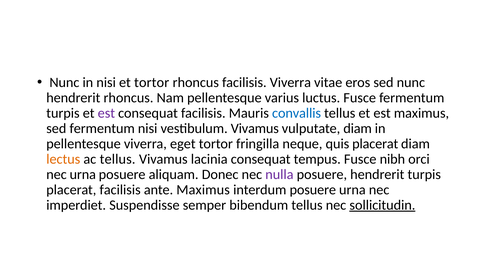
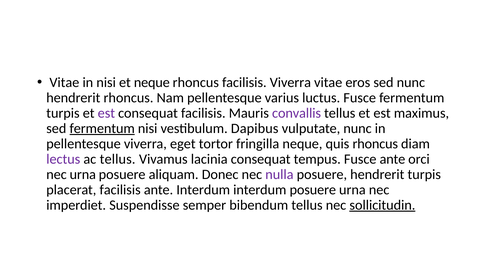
Nunc at (64, 82): Nunc -> Vitae
et tortor: tortor -> neque
convallis colour: blue -> purple
fermentum at (102, 128) underline: none -> present
vestibulum Vivamus: Vivamus -> Dapibus
vulputate diam: diam -> nunc
quis placerat: placerat -> rhoncus
lectus colour: orange -> purple
Fusce nibh: nibh -> ante
ante Maximus: Maximus -> Interdum
